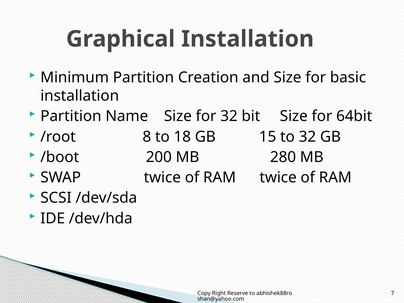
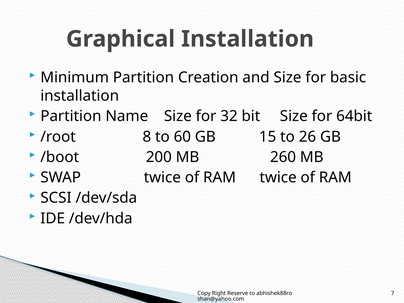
18: 18 -> 60
to 32: 32 -> 26
280: 280 -> 260
